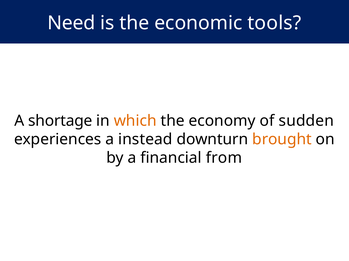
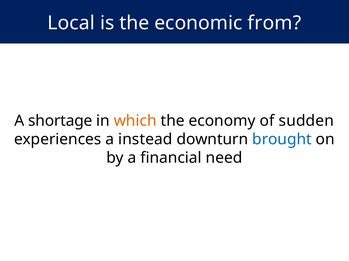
Need: Need -> Local
tools: tools -> from
brought colour: orange -> blue
from: from -> need
